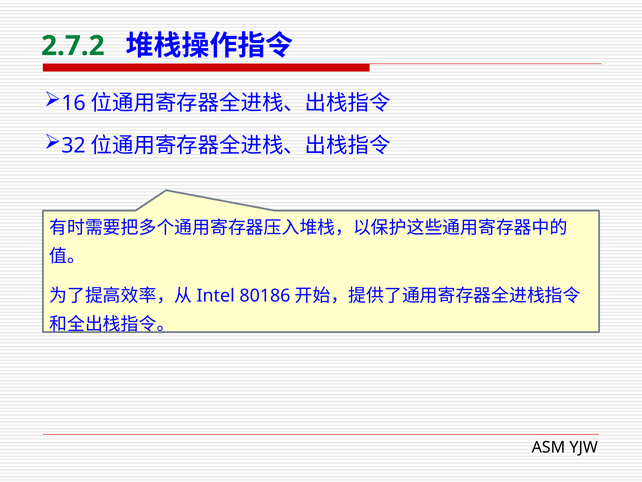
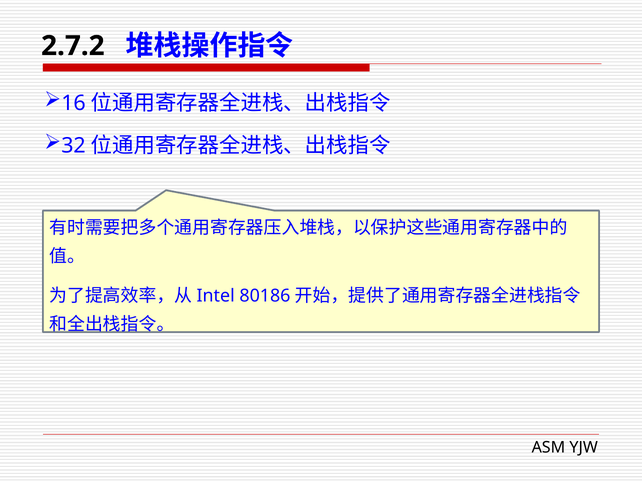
2.7.2 colour: green -> black
